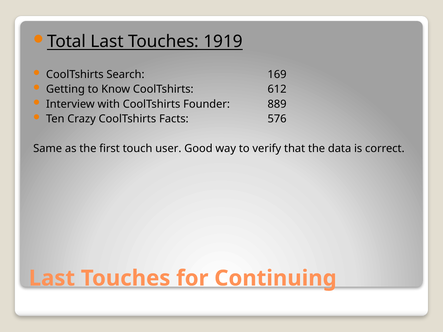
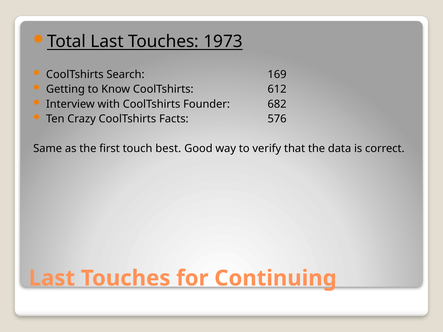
1919: 1919 -> 1973
889: 889 -> 682
user: user -> best
